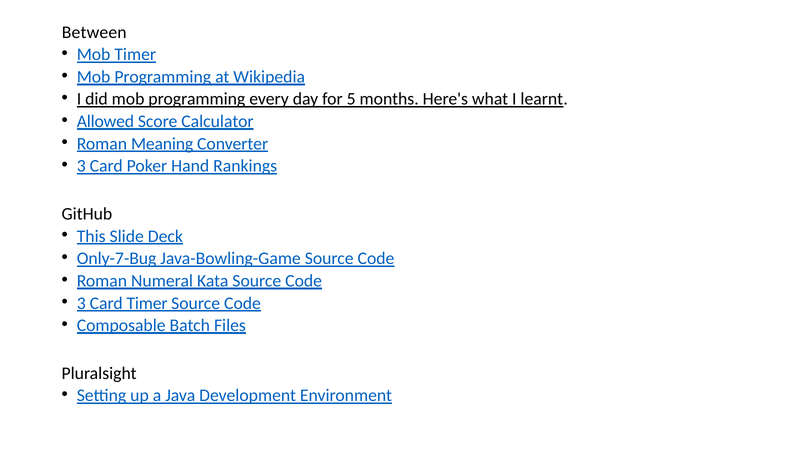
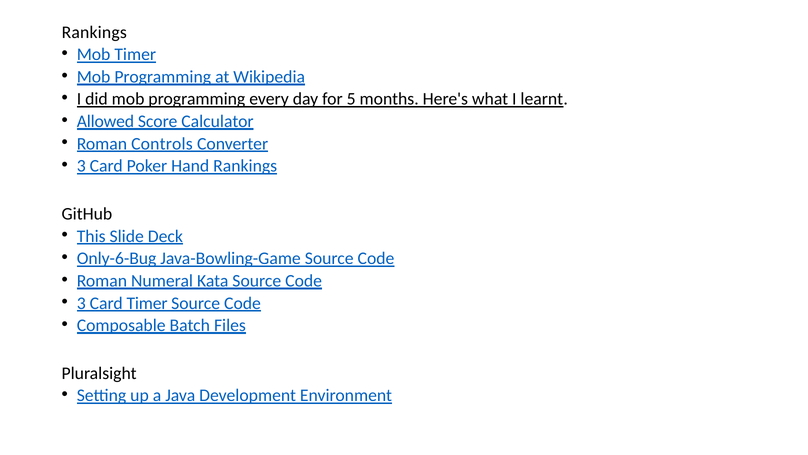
Between at (94, 32): Between -> Rankings
Meaning: Meaning -> Controls
Only-7-Bug: Only-7-Bug -> Only-6-Bug
